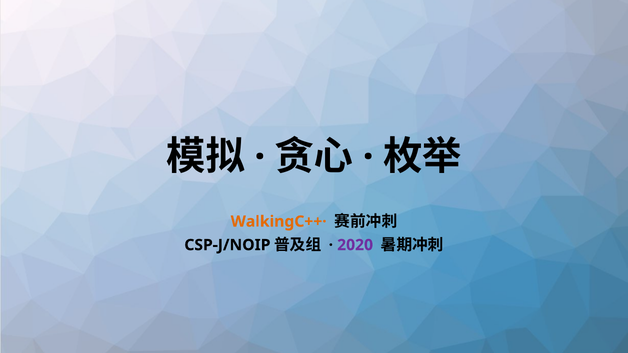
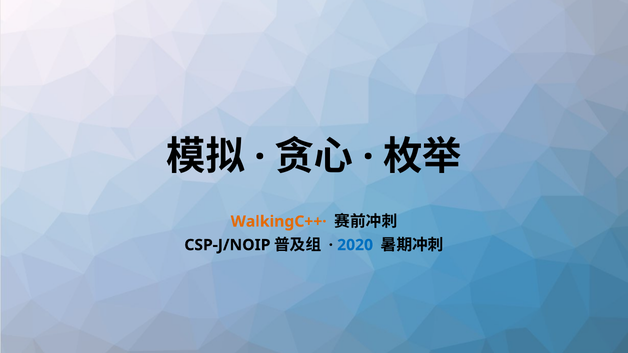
2020 colour: purple -> blue
